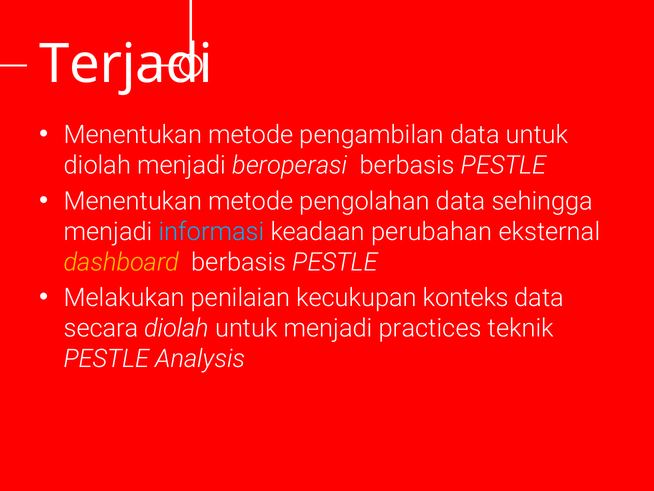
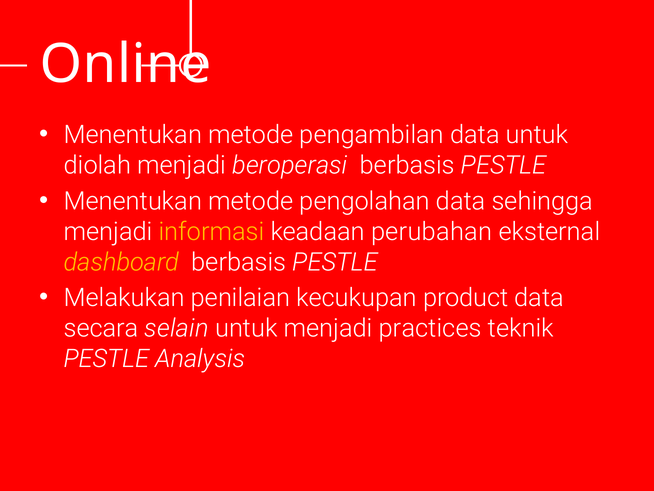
Terjadi: Terjadi -> Online
informasi colour: light blue -> yellow
konteks: konteks -> product
secara diolah: diolah -> selain
